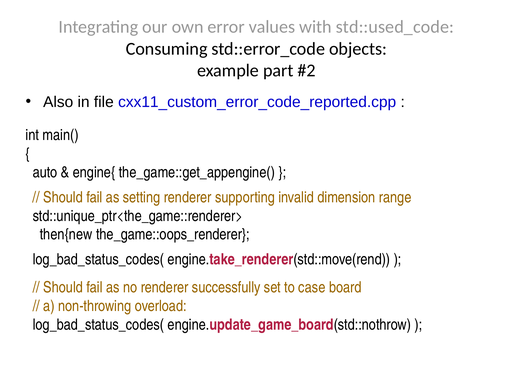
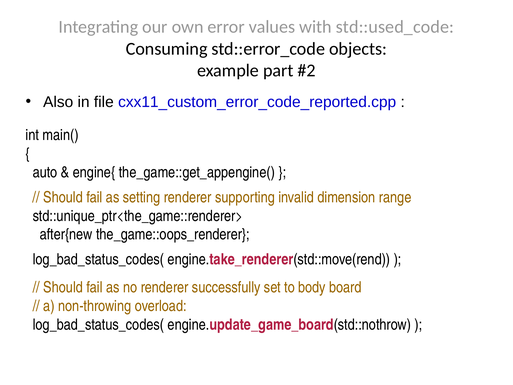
then{new: then{new -> after{new
case: case -> body
